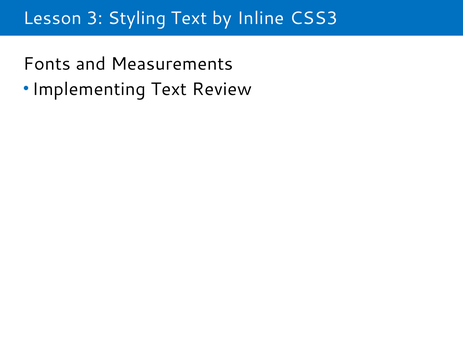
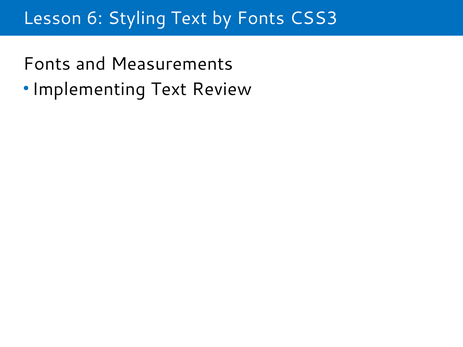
3: 3 -> 6
by Inline: Inline -> Fonts
